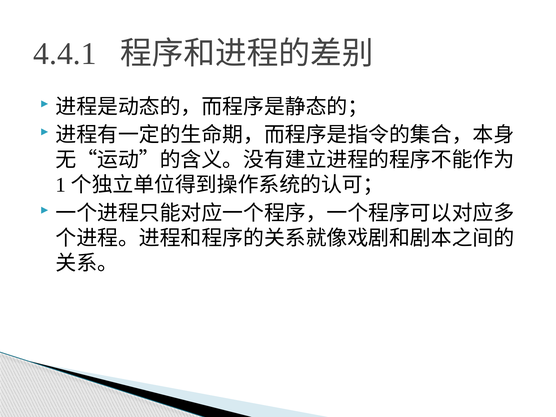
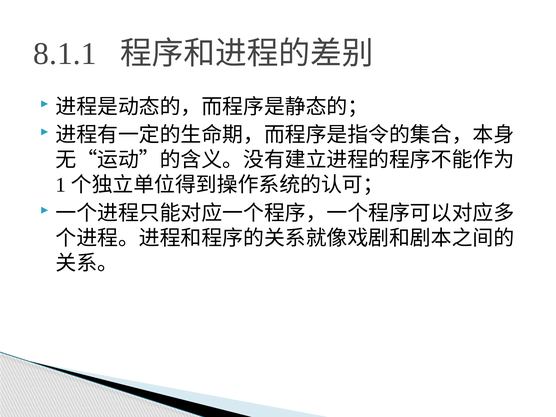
4.4.1: 4.4.1 -> 8.1.1
